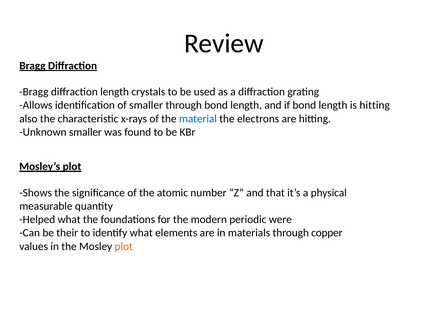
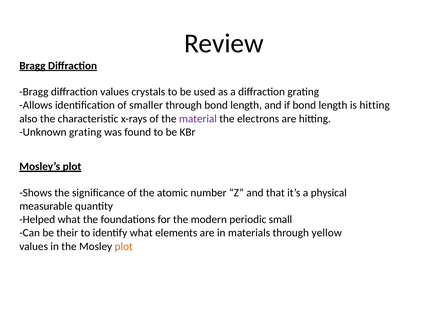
diffraction length: length -> values
material colour: blue -> purple
Unknown smaller: smaller -> grating
were: were -> small
copper: copper -> yellow
